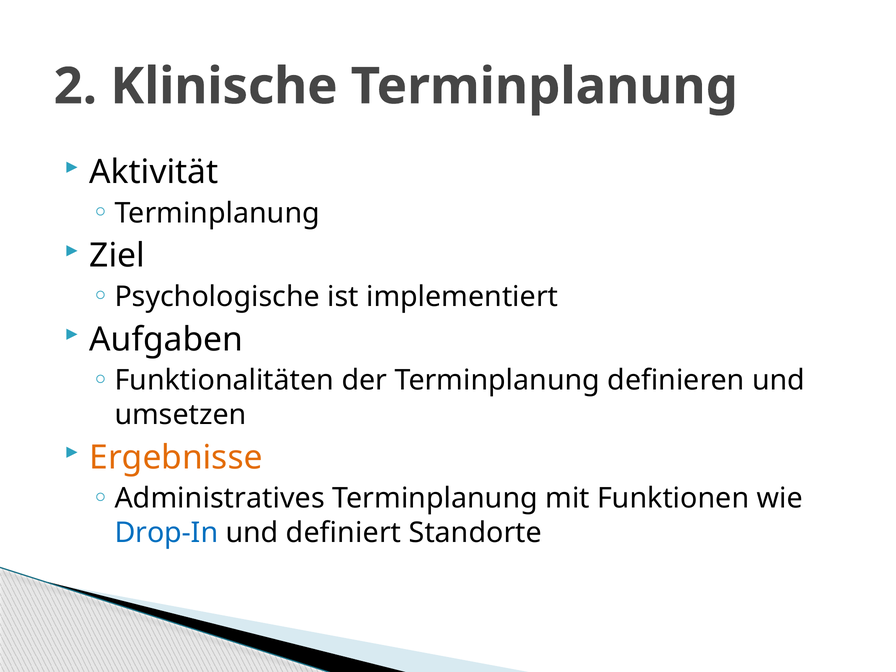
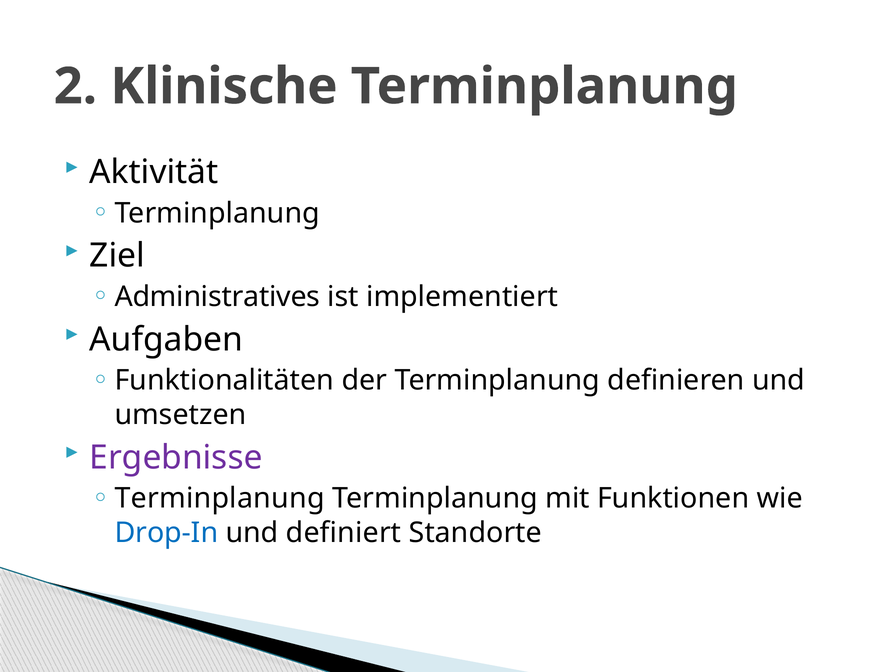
Psychologische: Psychologische -> Administratives
Ergebnisse colour: orange -> purple
Administratives at (220, 498): Administratives -> Terminplanung
